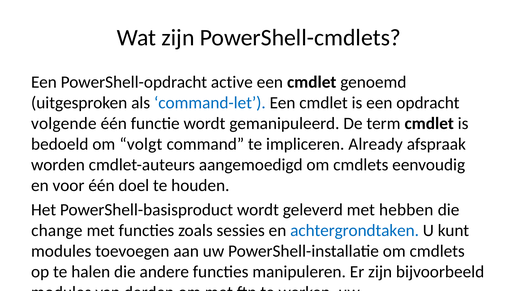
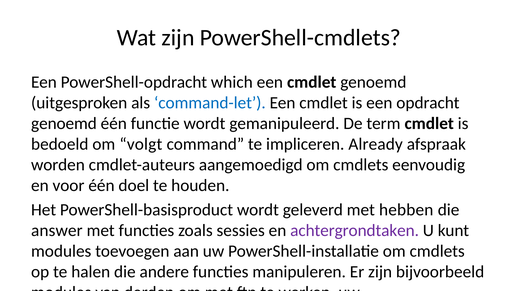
active: active -> which
volgende at (64, 124): volgende -> genoemd
change: change -> answer
achtergrondtaken colour: blue -> purple
